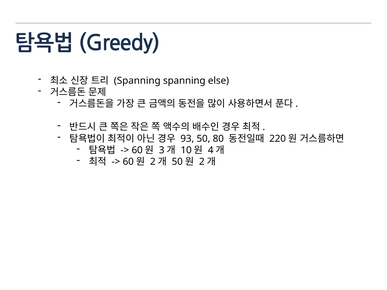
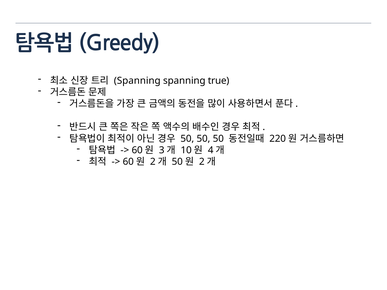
else: else -> true
93 at (187, 139): 93 -> 50
80 at (218, 139): 80 -> 50
